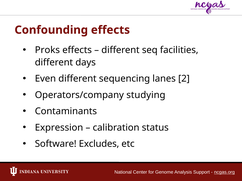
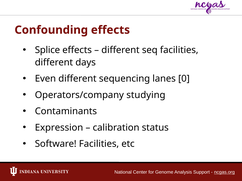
Proks: Proks -> Splice
2: 2 -> 0
Software Excludes: Excludes -> Facilities
